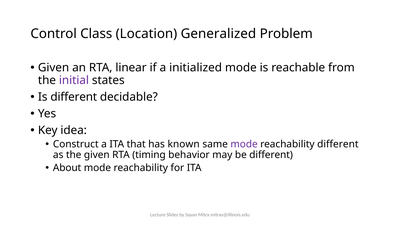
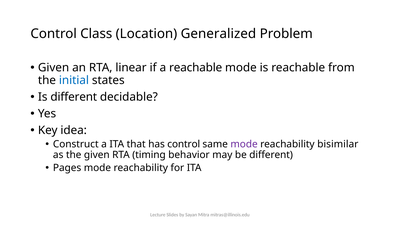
a initialized: initialized -> reachable
initial colour: purple -> blue
has known: known -> control
reachability different: different -> bisimilar
About: About -> Pages
